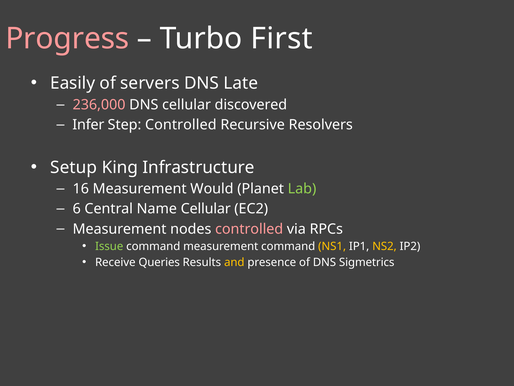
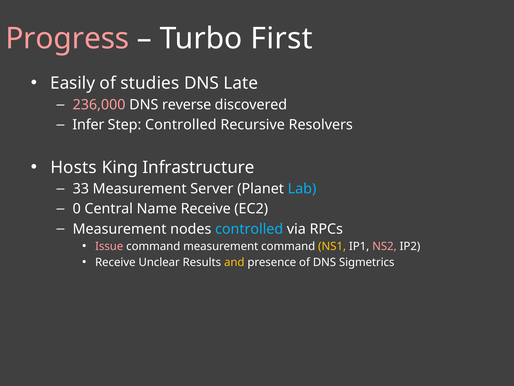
servers: servers -> studies
DNS cellular: cellular -> reverse
Setup: Setup -> Hosts
16: 16 -> 33
Would: Would -> Server
Lab colour: light green -> light blue
6: 6 -> 0
Name Cellular: Cellular -> Receive
controlled at (249, 229) colour: pink -> light blue
Issue colour: light green -> pink
NS2 colour: yellow -> pink
Queries: Queries -> Unclear
